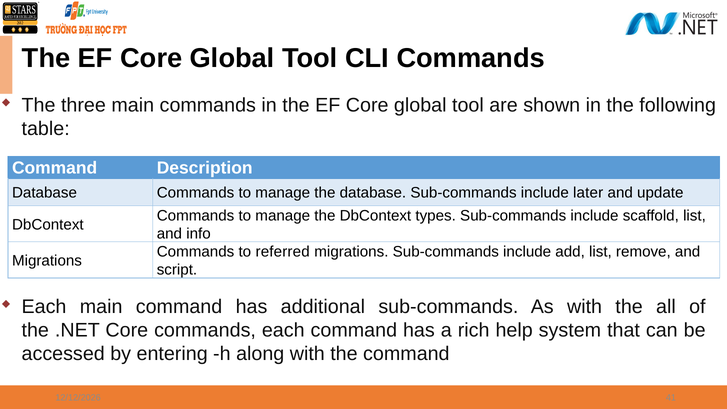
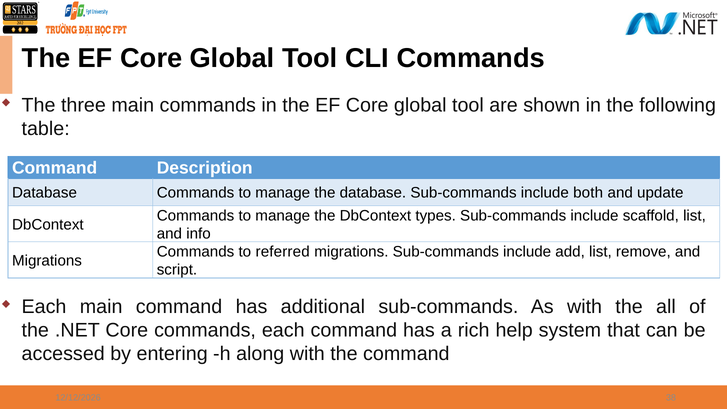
later: later -> both
41: 41 -> 38
